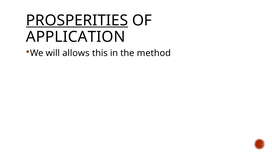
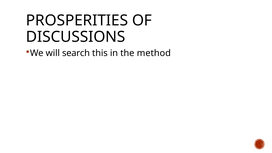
PROSPERITIES underline: present -> none
APPLICATION: APPLICATION -> DISCUSSIONS
allows: allows -> search
